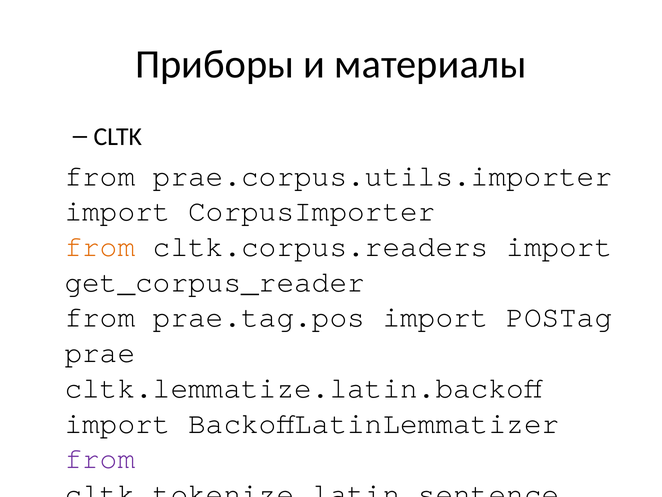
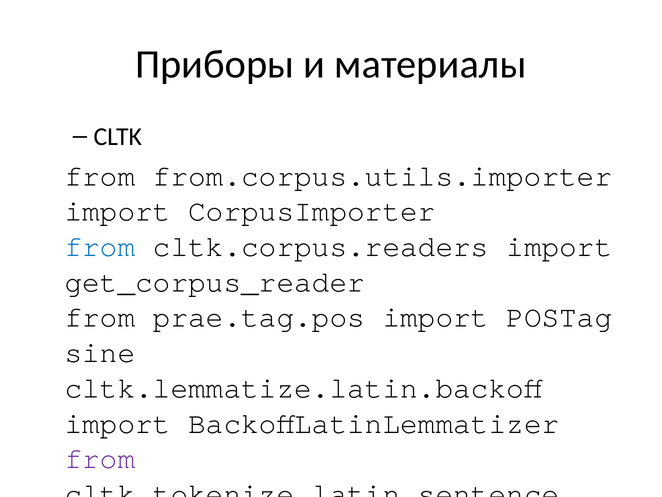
prae.corpus.utils.importer: prae.corpus.utils.importer -> from.corpus.utils.importer
from at (100, 246) colour: orange -> blue
prae: prae -> sine
